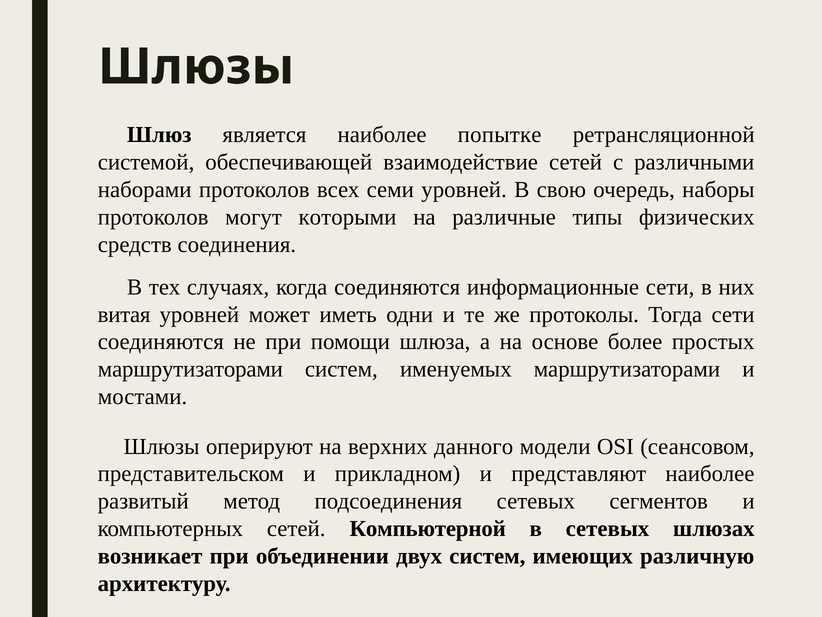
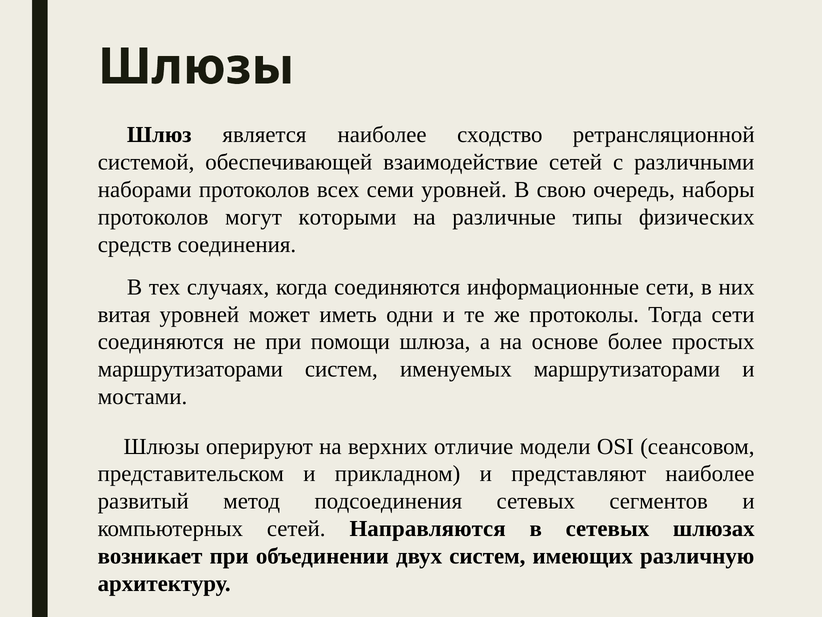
попытке: попытке -> сходство
данного: данного -> отличие
Компьютерной: Компьютерной -> Направляются
